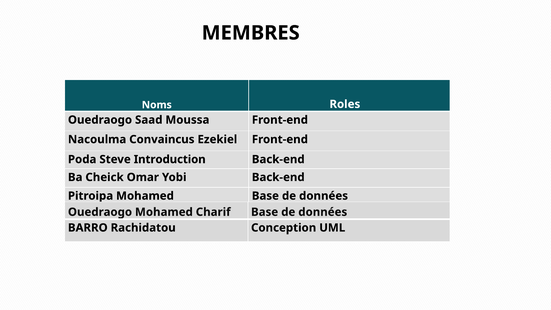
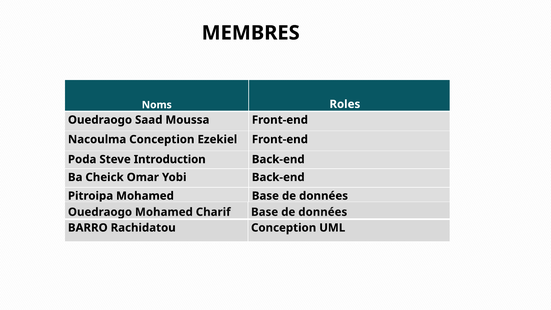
Nacoulma Convaincus: Convaincus -> Conception
